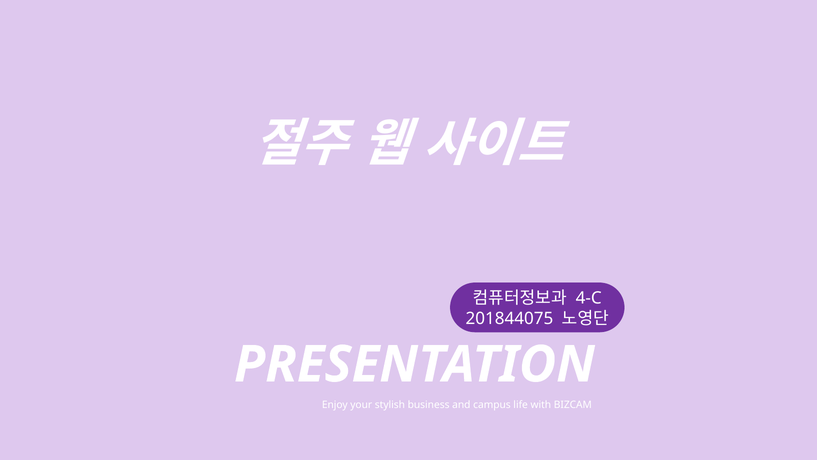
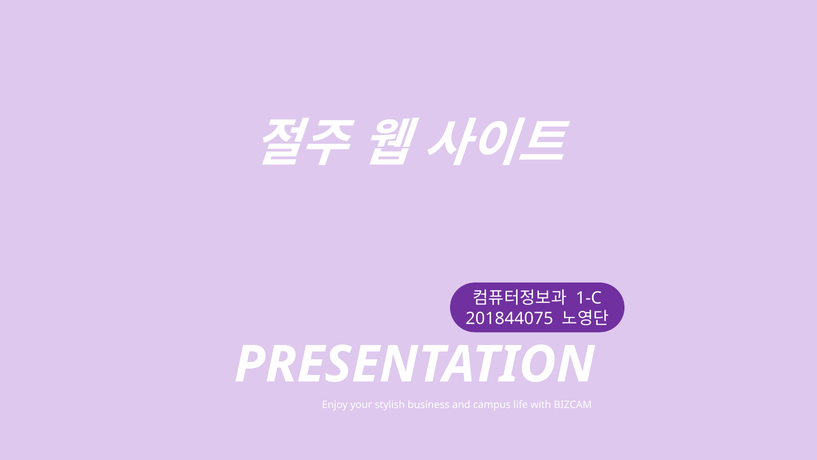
4-C: 4-C -> 1-C
